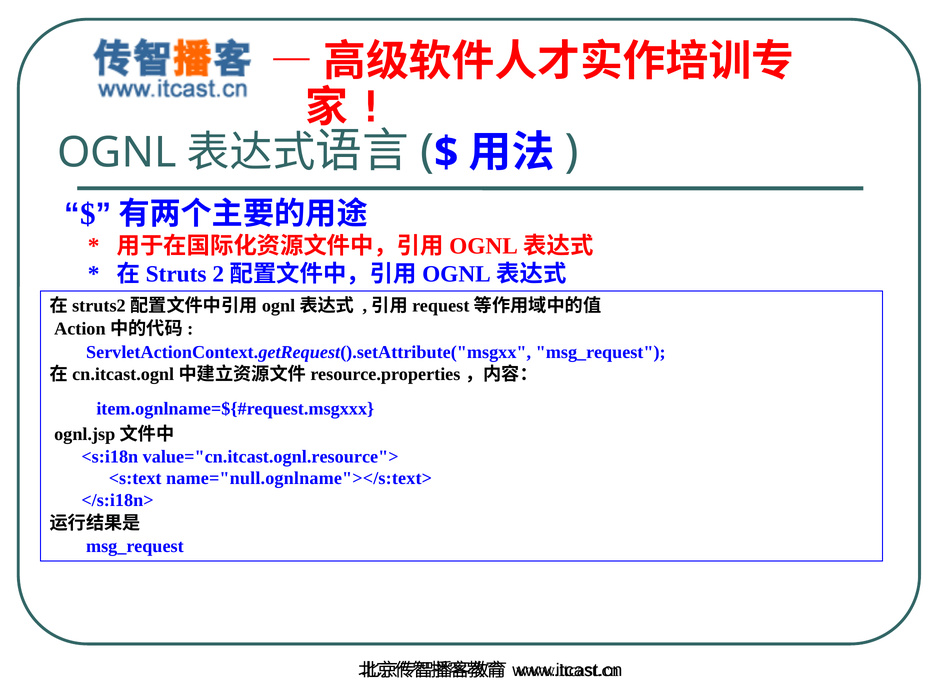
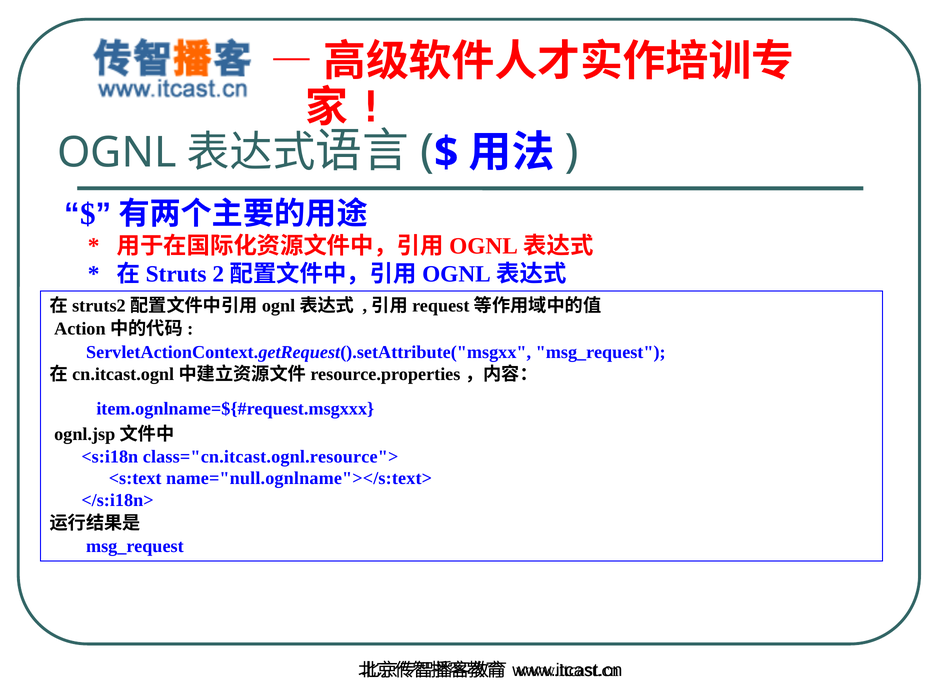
value="cn.itcast.ognl.resource">: value="cn.itcast.ognl.resource"> -> class="cn.itcast.ognl.resource">
